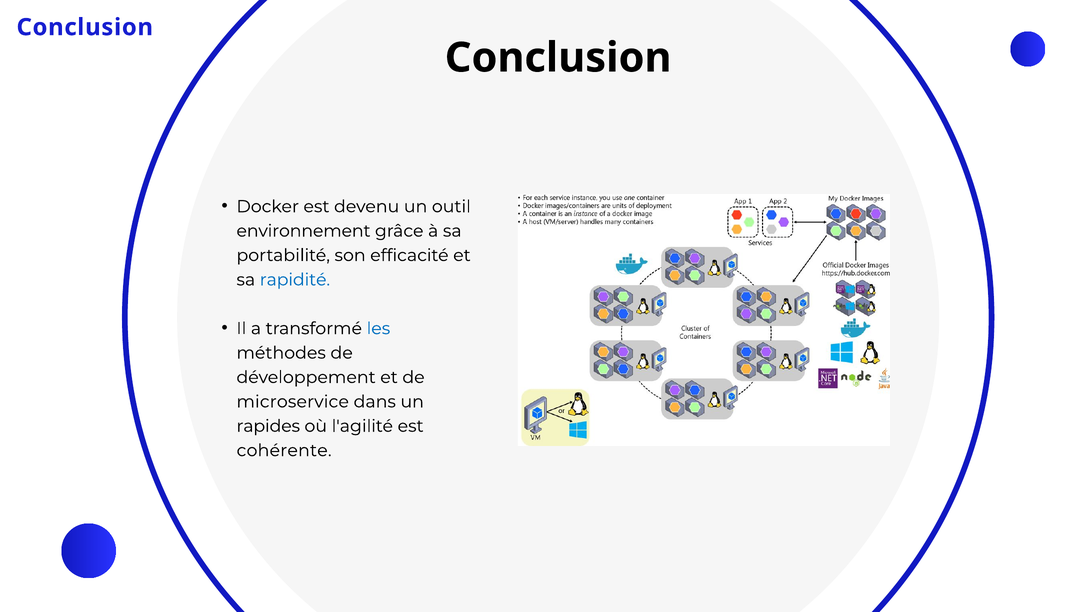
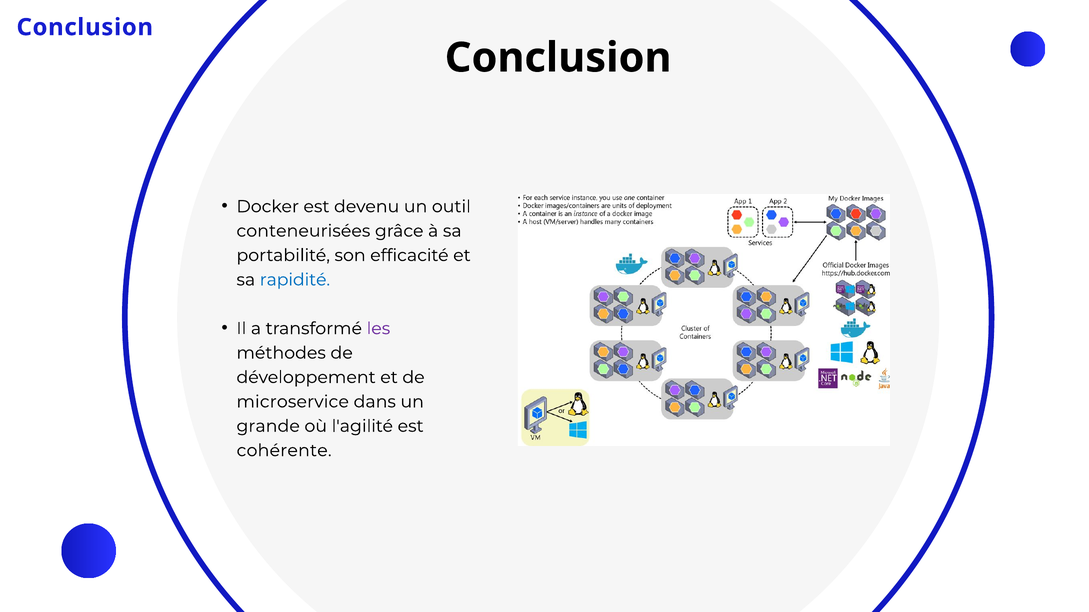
environnement: environnement -> conteneurisées
les colour: blue -> purple
rapides: rapides -> grande
